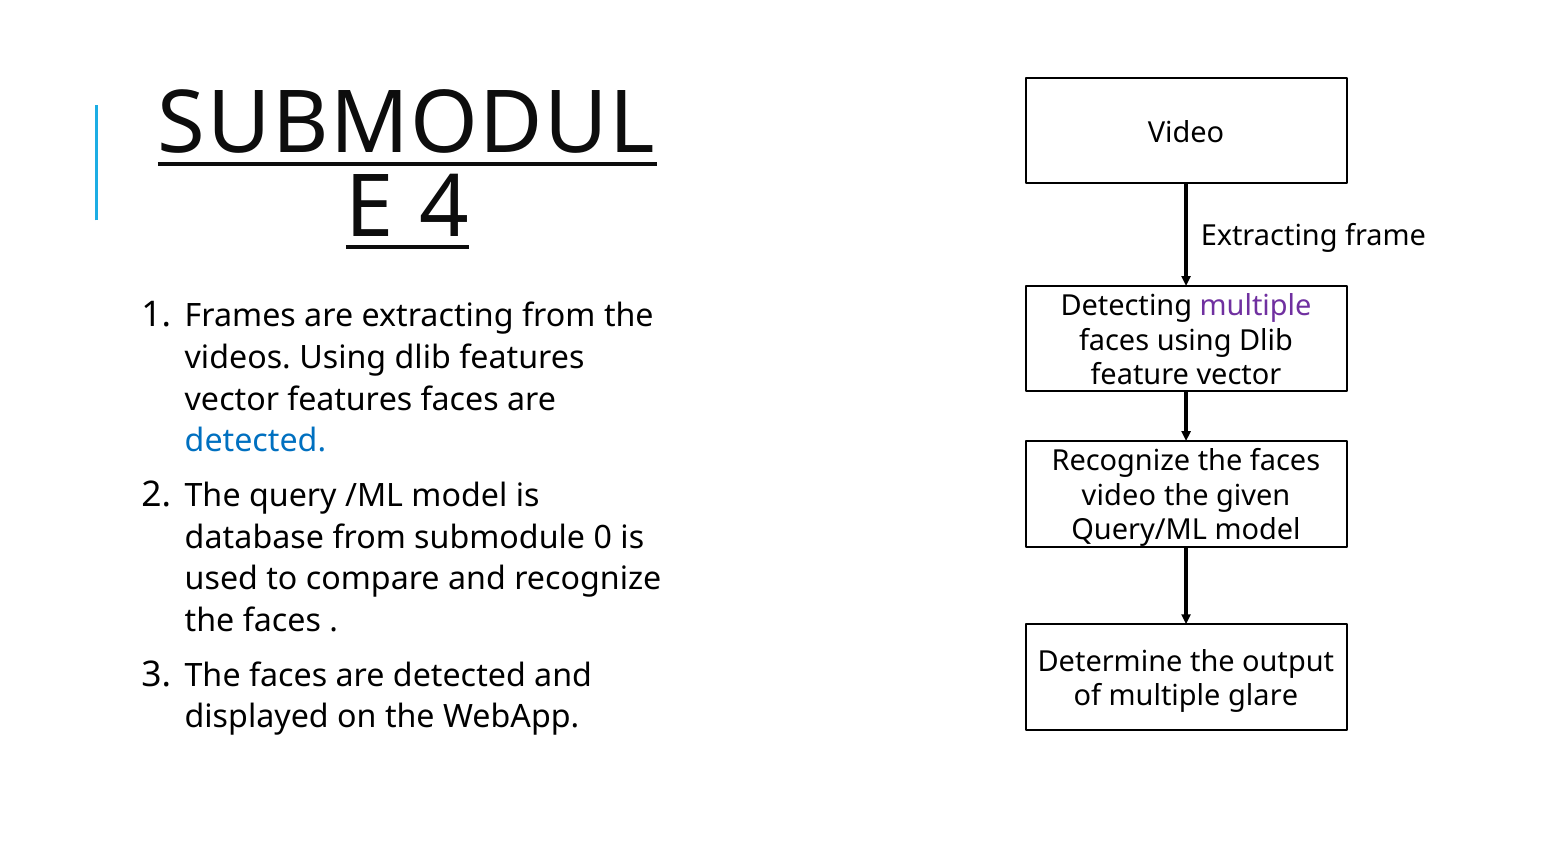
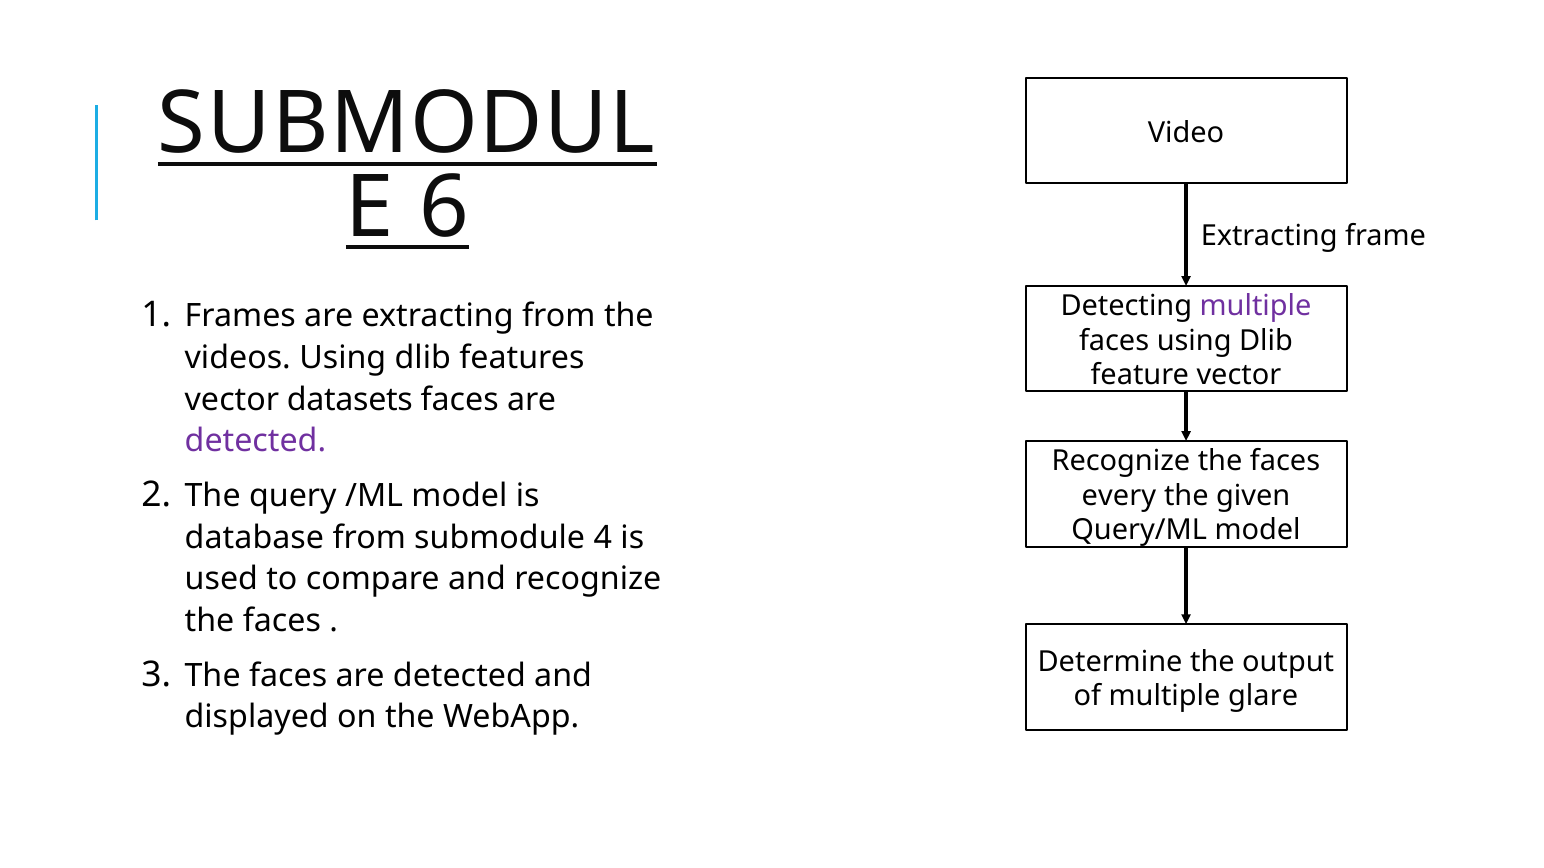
4: 4 -> 6
vector features: features -> datasets
detected at (255, 441) colour: blue -> purple
video at (1119, 496): video -> every
0: 0 -> 4
